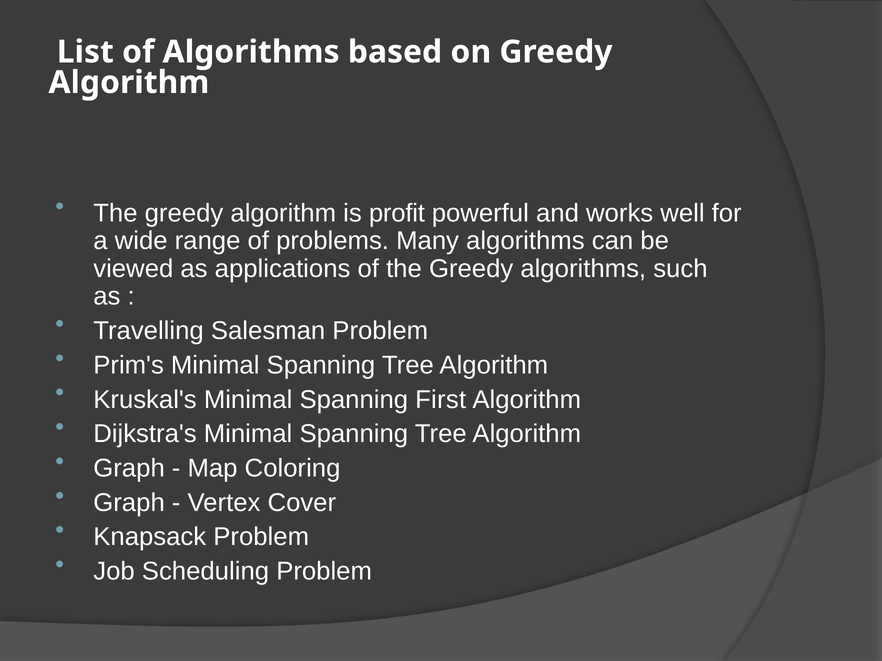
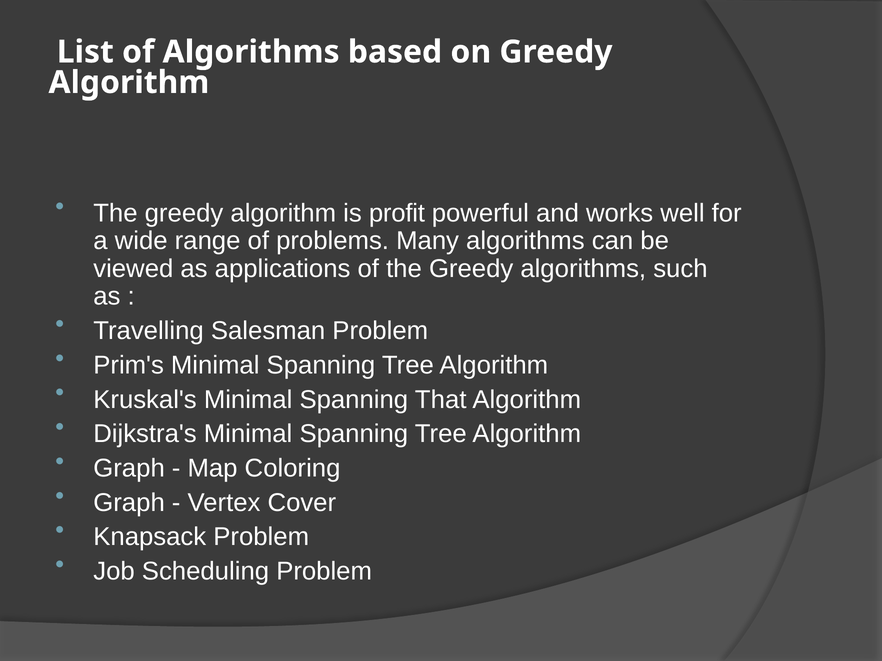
First: First -> That
